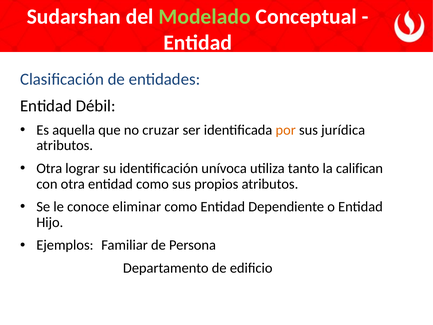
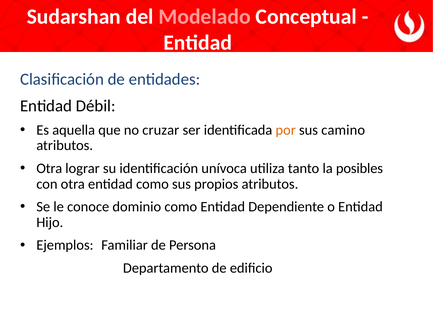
Modelado colour: light green -> pink
jurídica: jurídica -> camino
califican: califican -> posibles
eliminar: eliminar -> dominio
